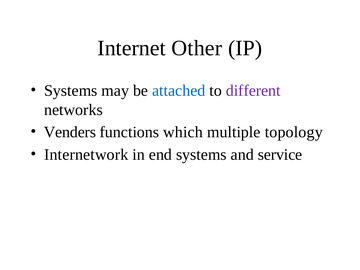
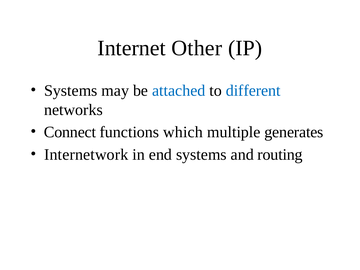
different colour: purple -> blue
Venders: Venders -> Connect
topology: topology -> generates
service: service -> routing
